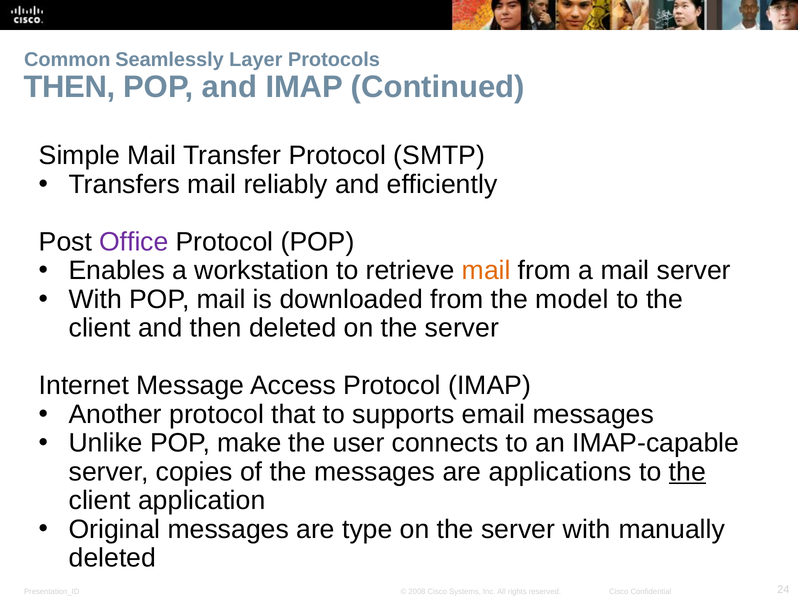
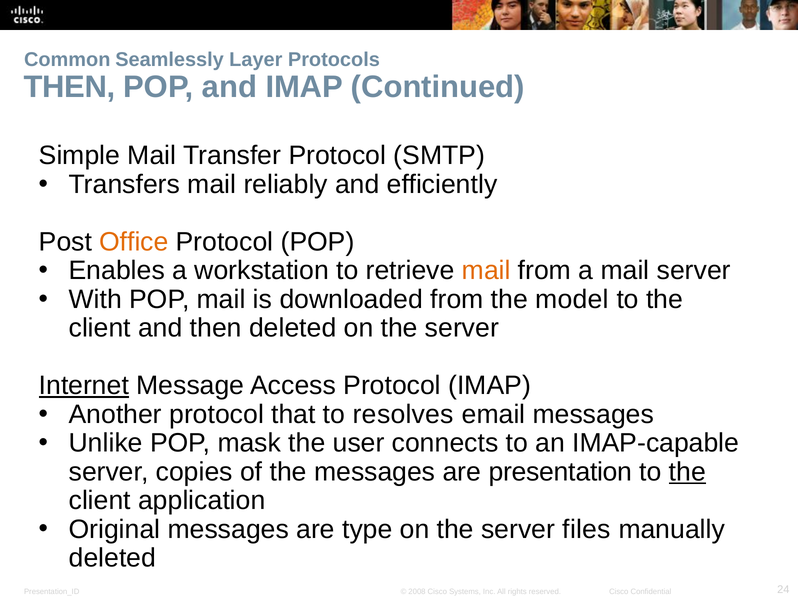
Office colour: purple -> orange
Internet underline: none -> present
supports: supports -> resolves
make: make -> mask
applications: applications -> presentation
server with: with -> files
